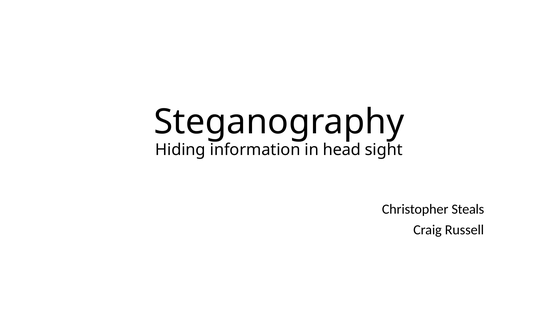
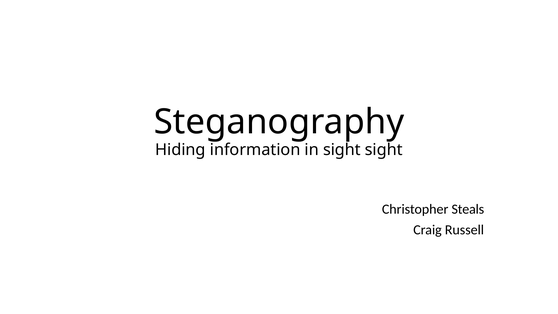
in head: head -> sight
